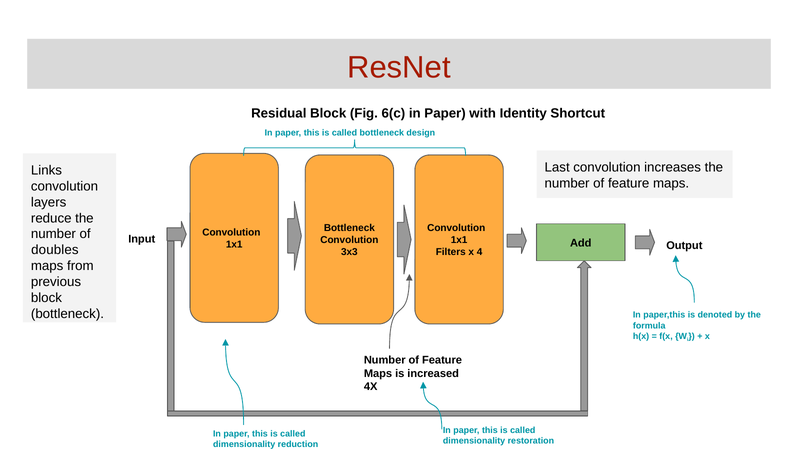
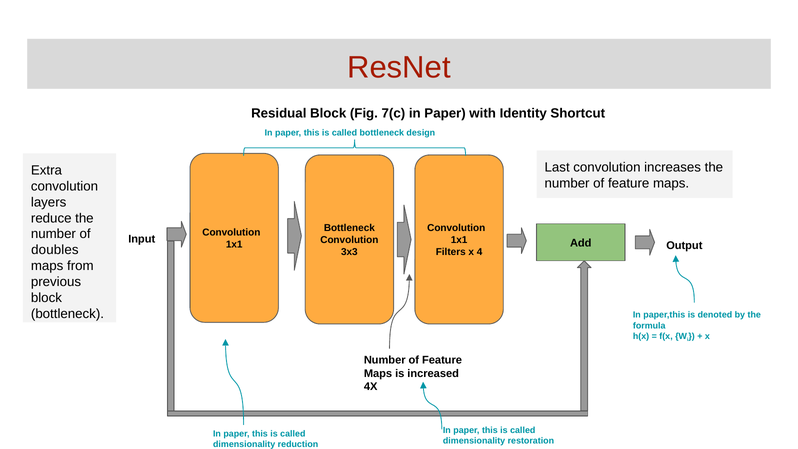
6(c: 6(c -> 7(c
Links: Links -> Extra
